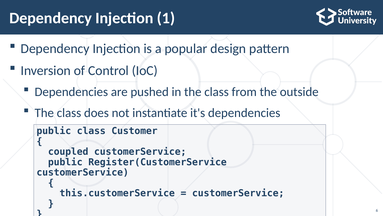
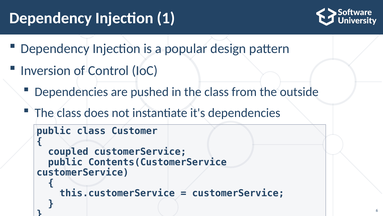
Register(CustomerService: Register(CustomerService -> Contents(CustomerService
